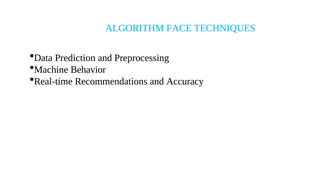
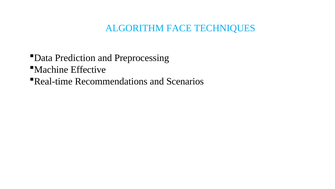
Behavior: Behavior -> Effective
Accuracy: Accuracy -> Scenarios
